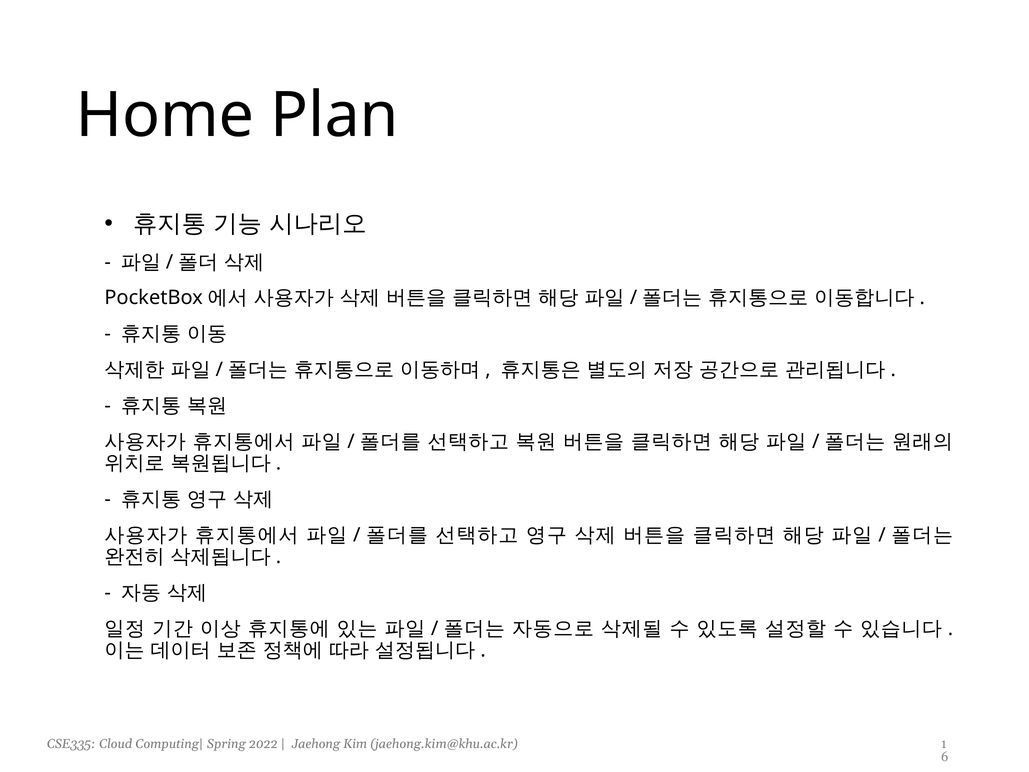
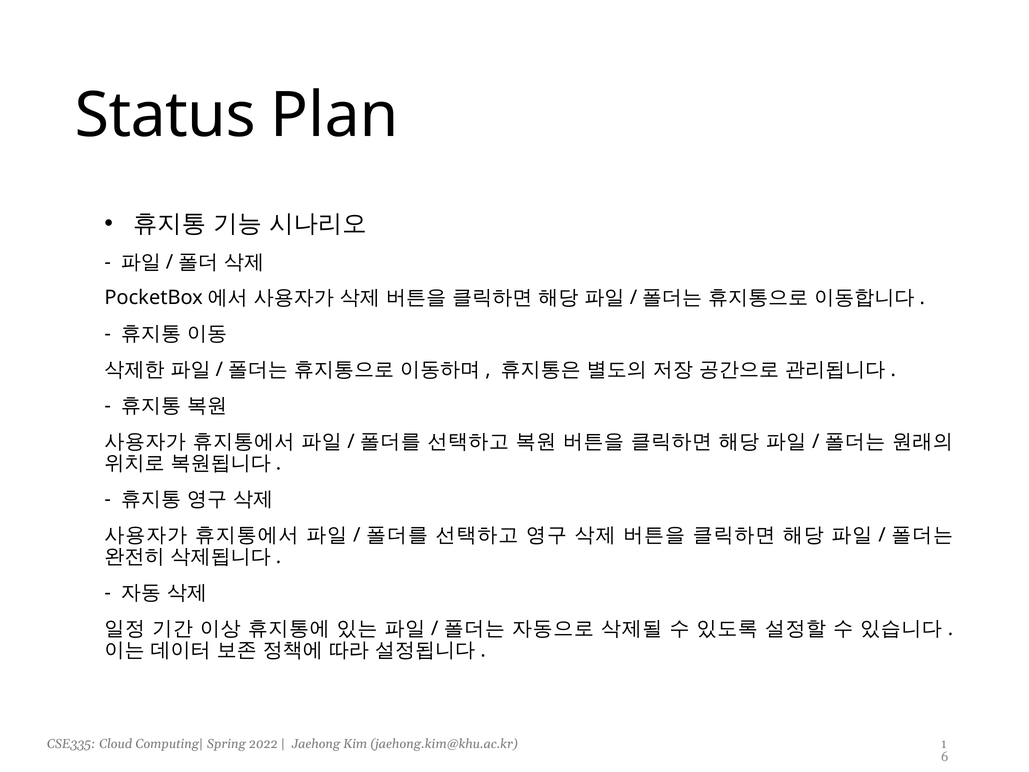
Home: Home -> Status
